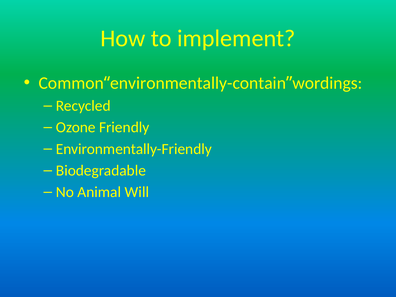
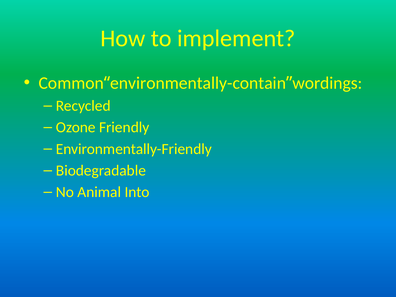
Will: Will -> Into
